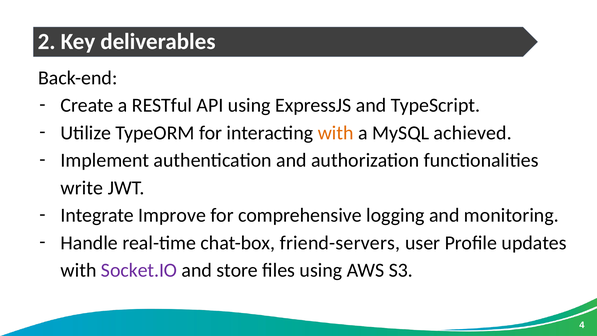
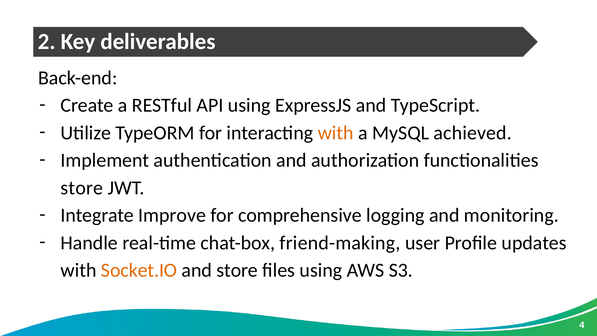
write at (82, 188): write -> store
friend-servers: friend-servers -> friend-making
Socket.IO colour: purple -> orange
